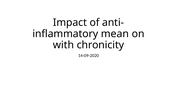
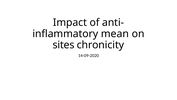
with: with -> sites
